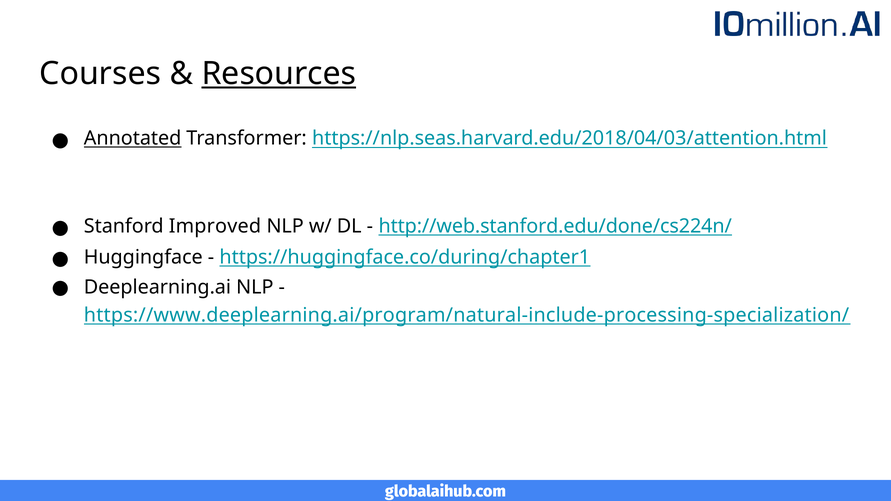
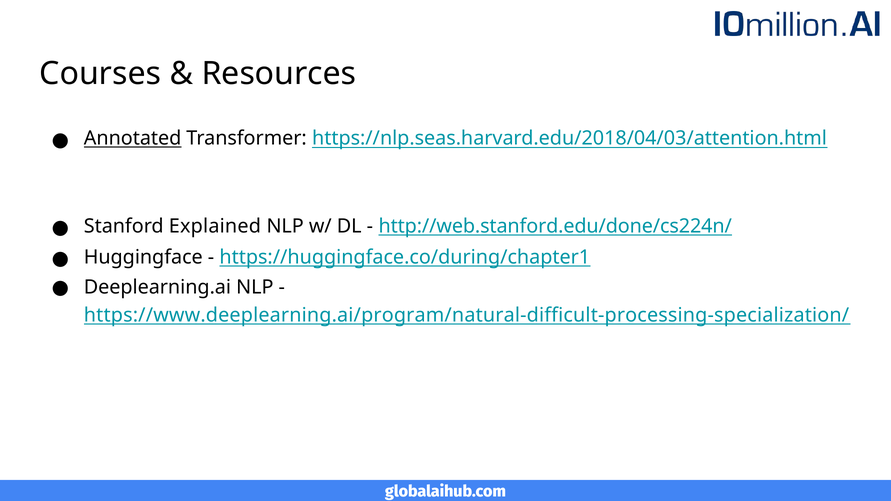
Resources underline: present -> none
Improved: Improved -> Explained
https://www.deeplearning.ai/program/natural-include-processing-specialization/: https://www.deeplearning.ai/program/natural-include-processing-specialization/ -> https://www.deeplearning.ai/program/natural-difficult-processing-specialization/
